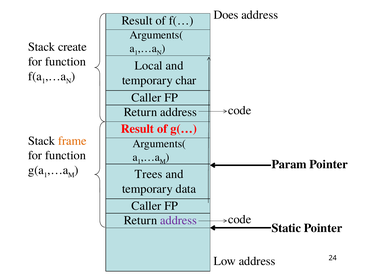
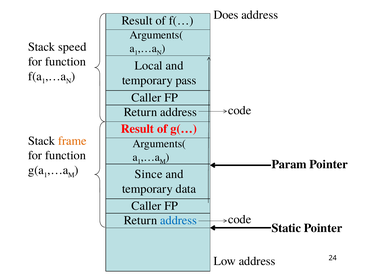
create: create -> speed
char: char -> pass
Trees: Trees -> Since
address at (179, 220) colour: purple -> blue
